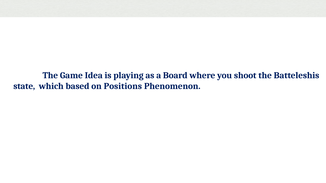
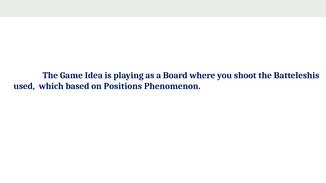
state: state -> used
